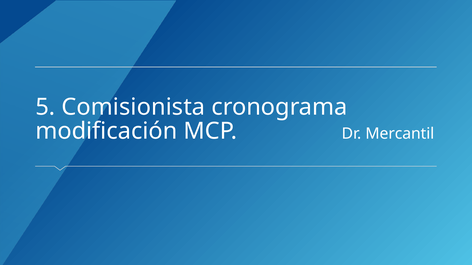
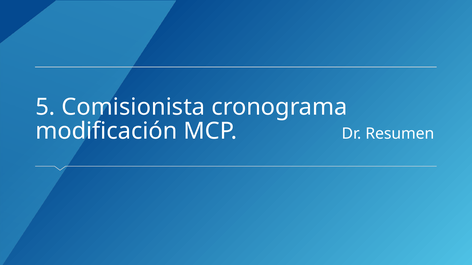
Mercantil: Mercantil -> Resumen
